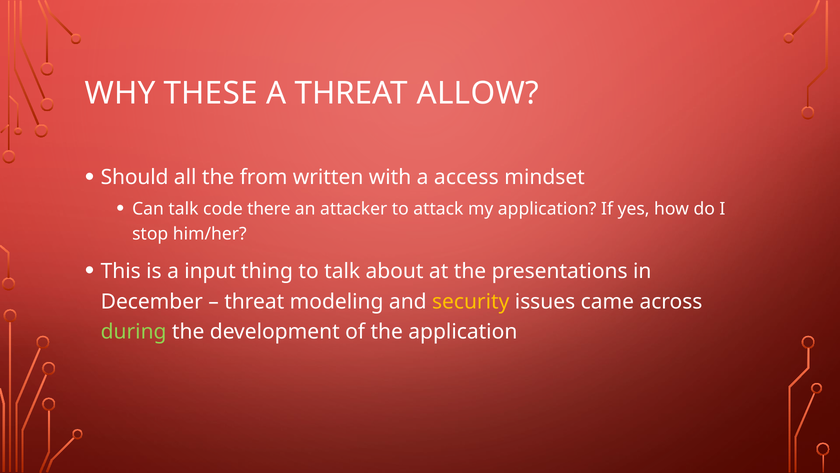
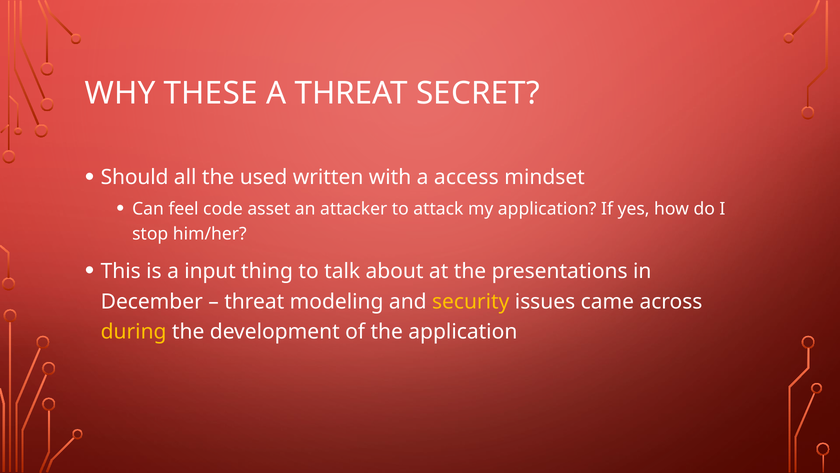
ALLOW: ALLOW -> SECRET
from: from -> used
Can talk: talk -> feel
there: there -> asset
during colour: light green -> yellow
